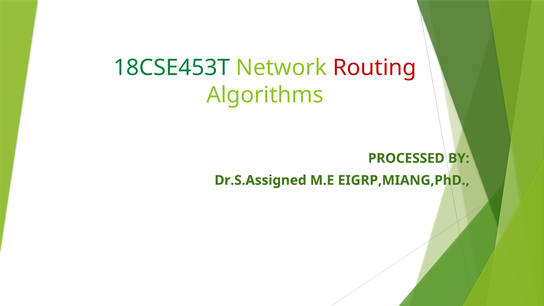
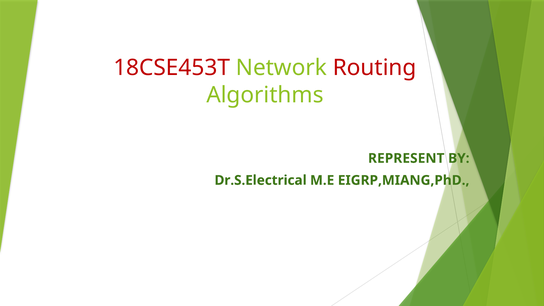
18CSE453T colour: green -> red
PROCESSED: PROCESSED -> REPRESENT
Dr.S.Assigned: Dr.S.Assigned -> Dr.S.Electrical
